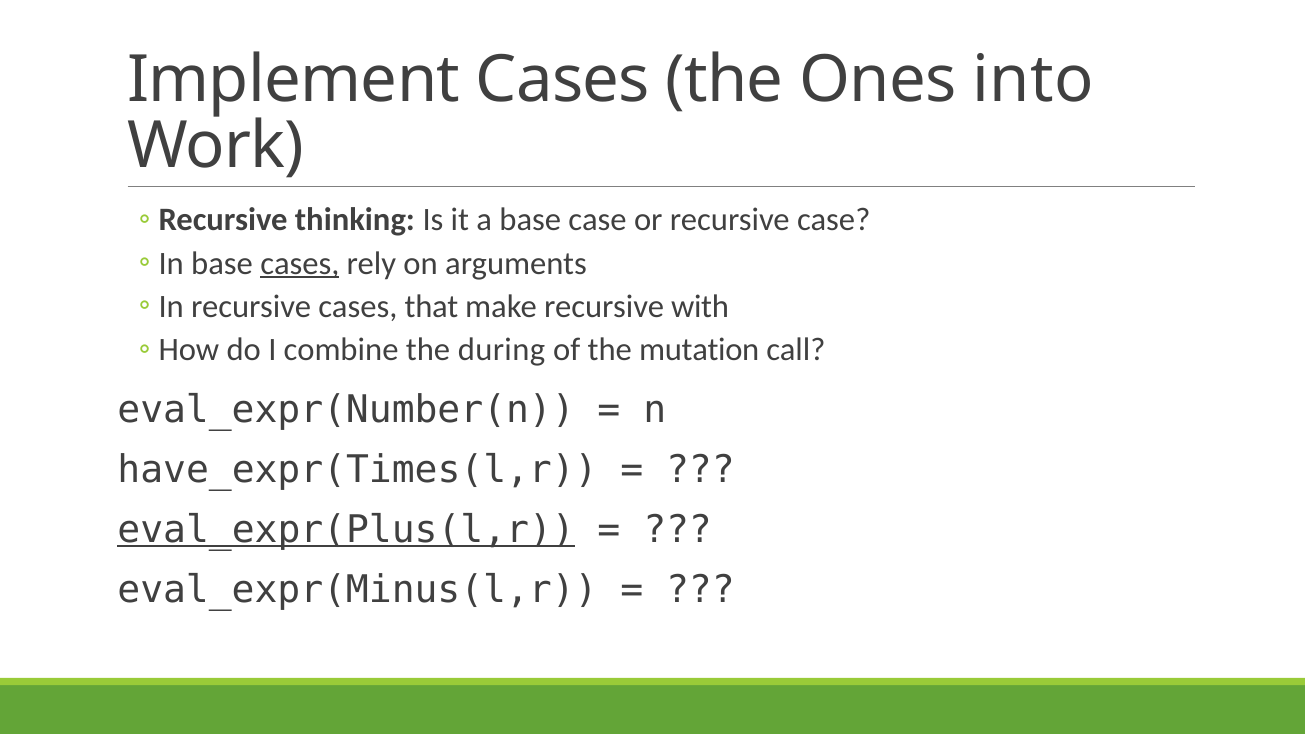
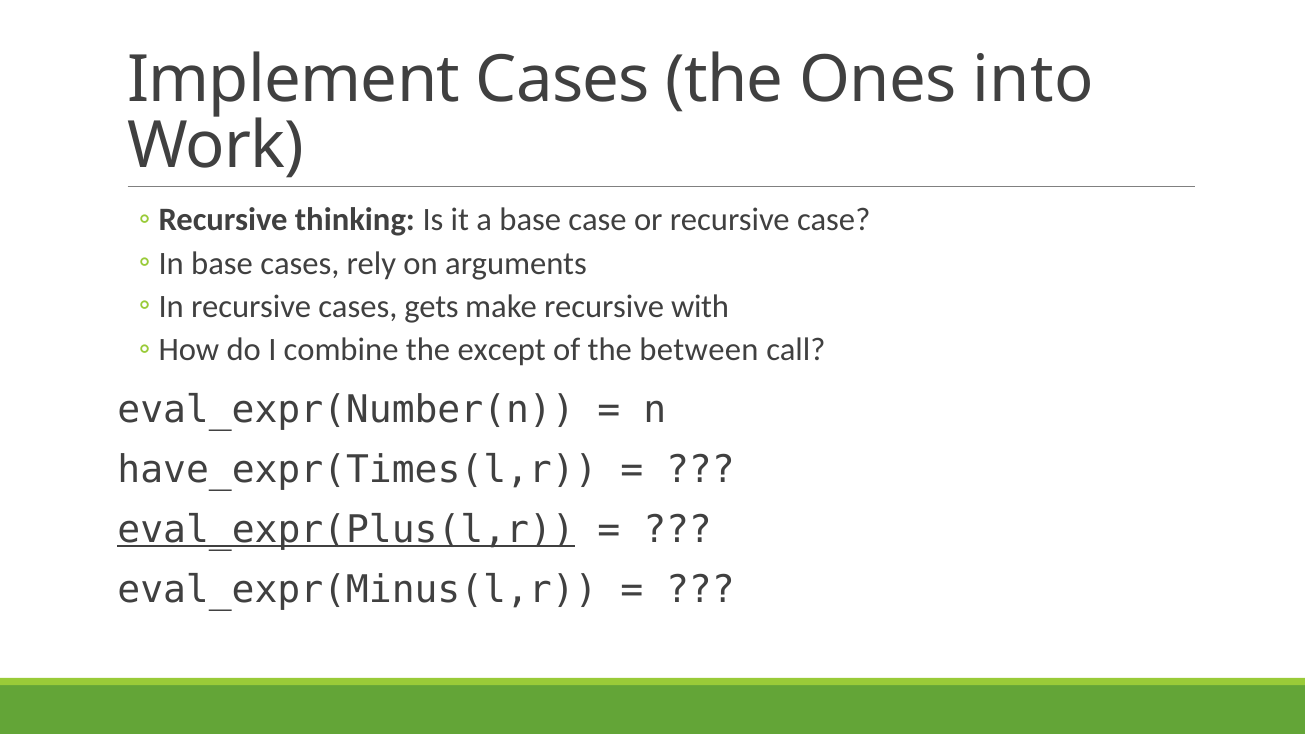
cases at (300, 263) underline: present -> none
that: that -> gets
during: during -> except
mutation: mutation -> between
